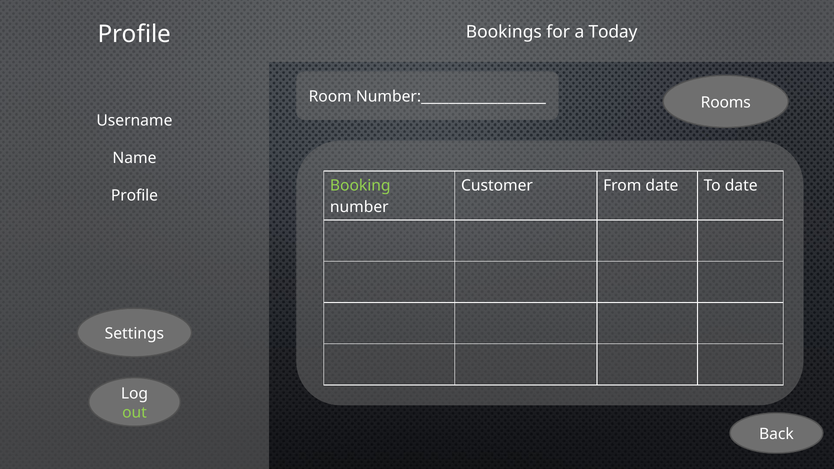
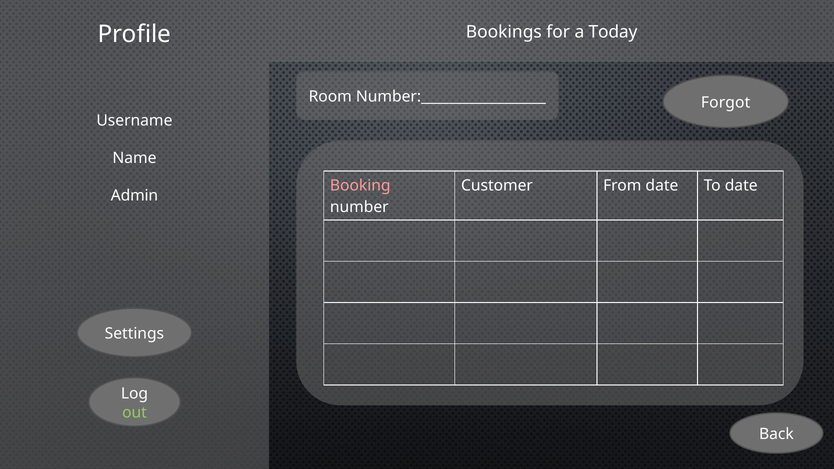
Rooms: Rooms -> Forgot
Booking colour: light green -> pink
Profile at (134, 196): Profile -> Admin
